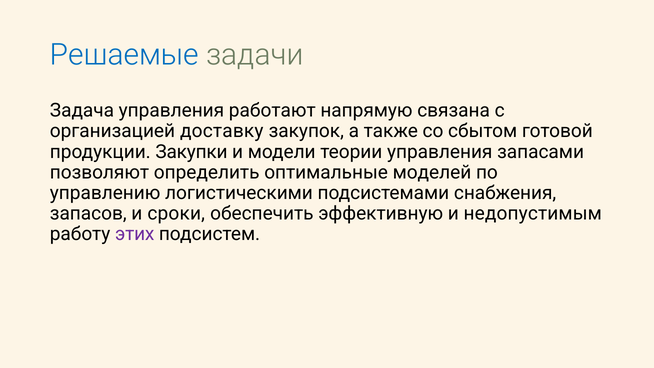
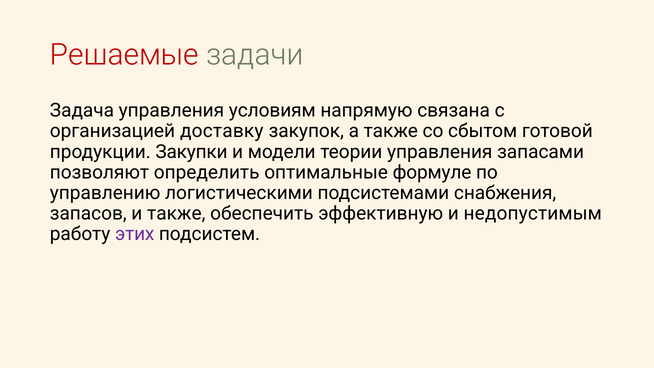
Решаемые colour: blue -> red
работают: работают -> условиям
моделей: моделей -> формуле
и сроки: сроки -> также
